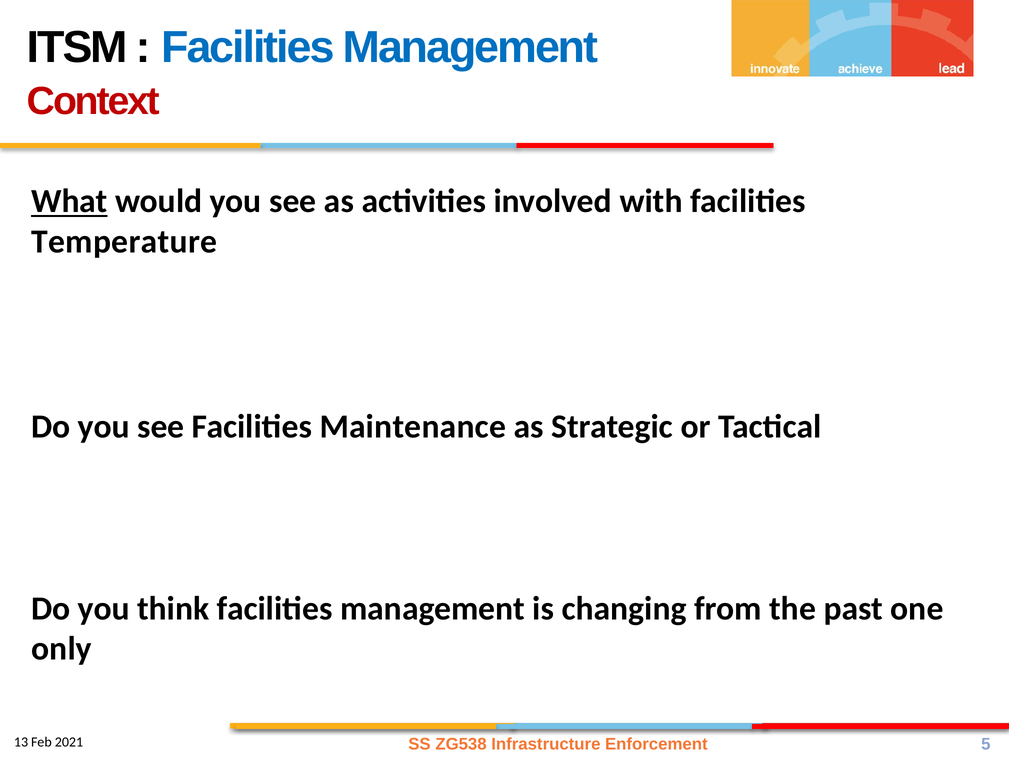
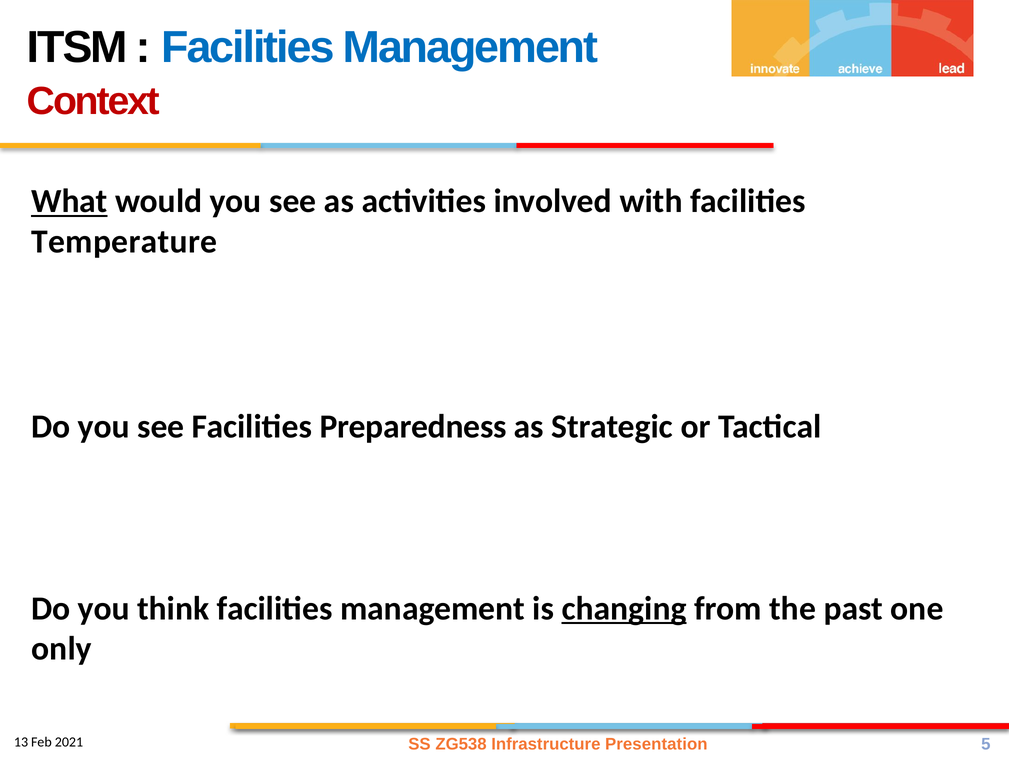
Maintenance: Maintenance -> Preparedness
changing underline: none -> present
Enforcement: Enforcement -> Presentation
